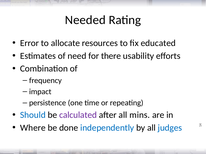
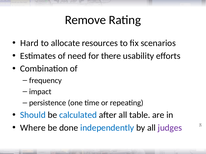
Needed: Needed -> Remove
Error: Error -> Hard
educated: educated -> scenarios
calculated colour: purple -> blue
mins: mins -> table
judges colour: blue -> purple
